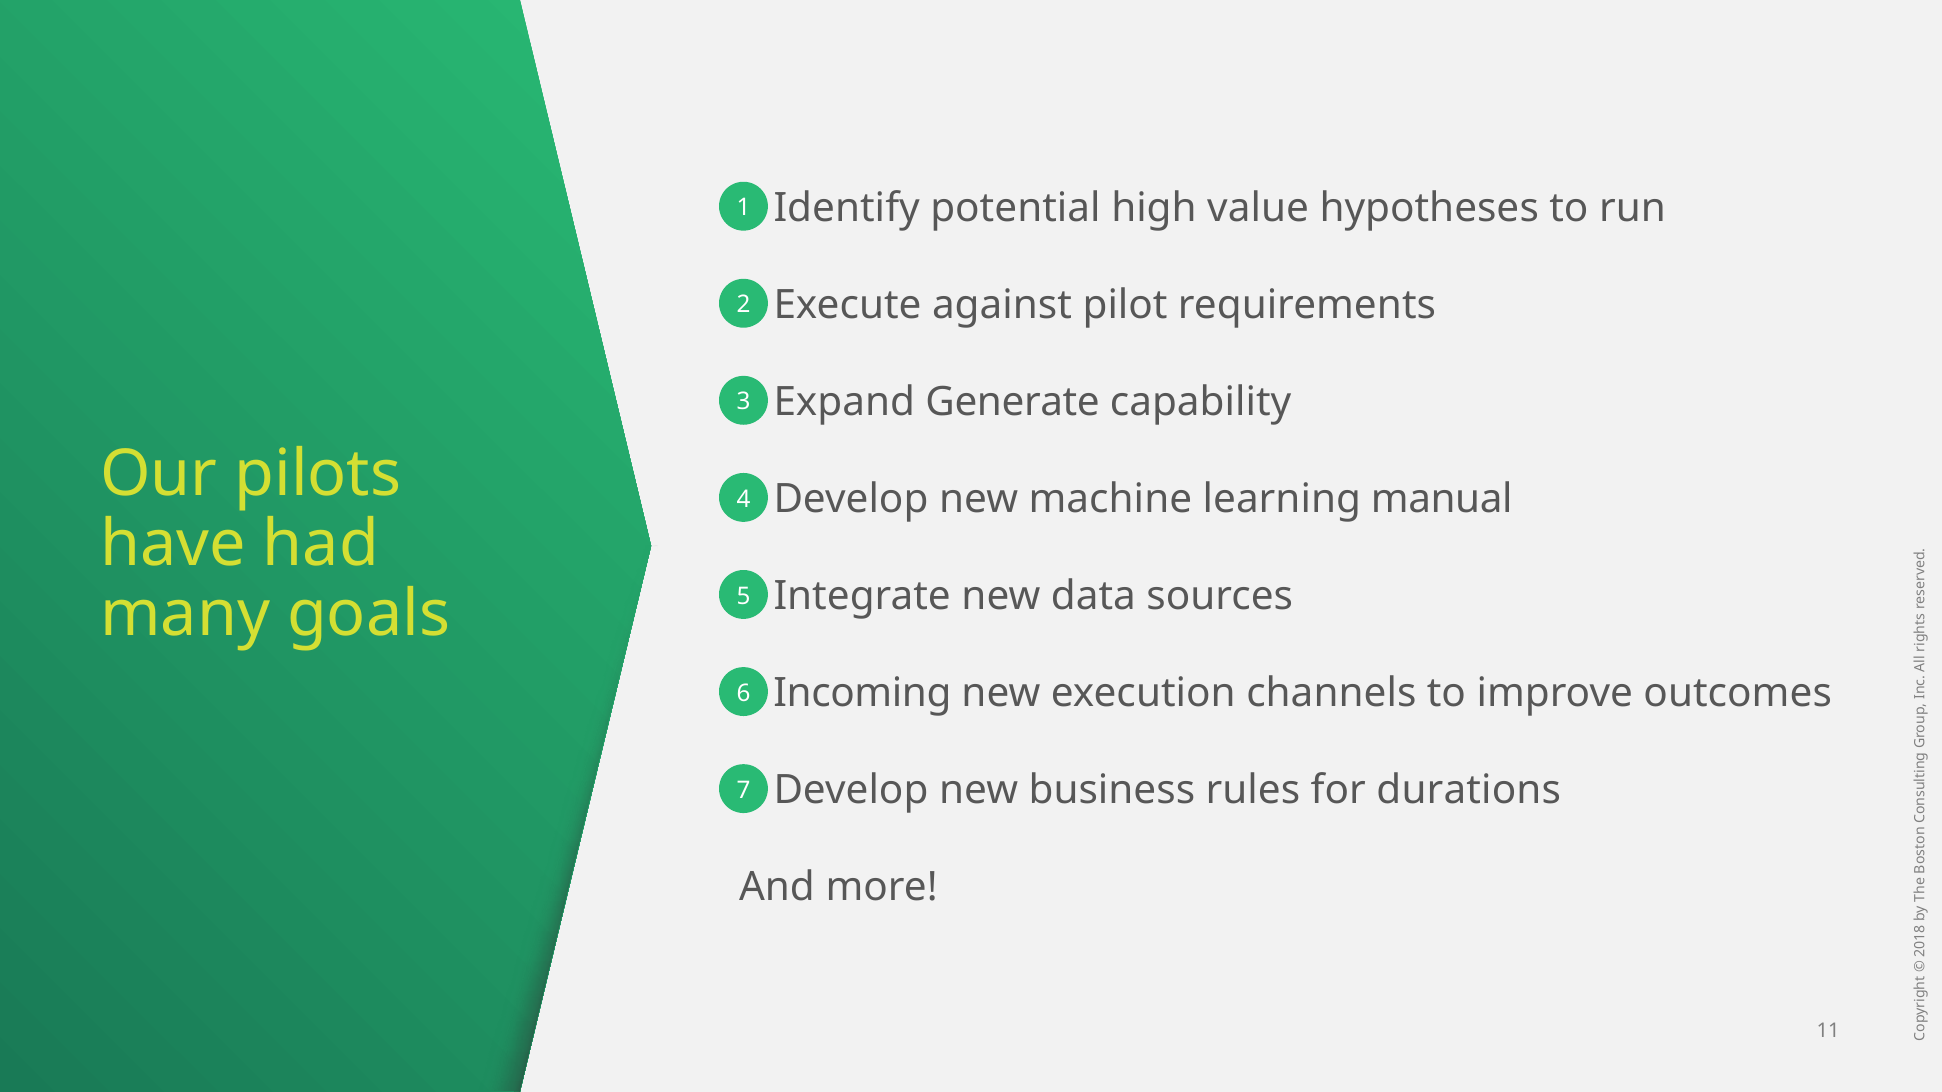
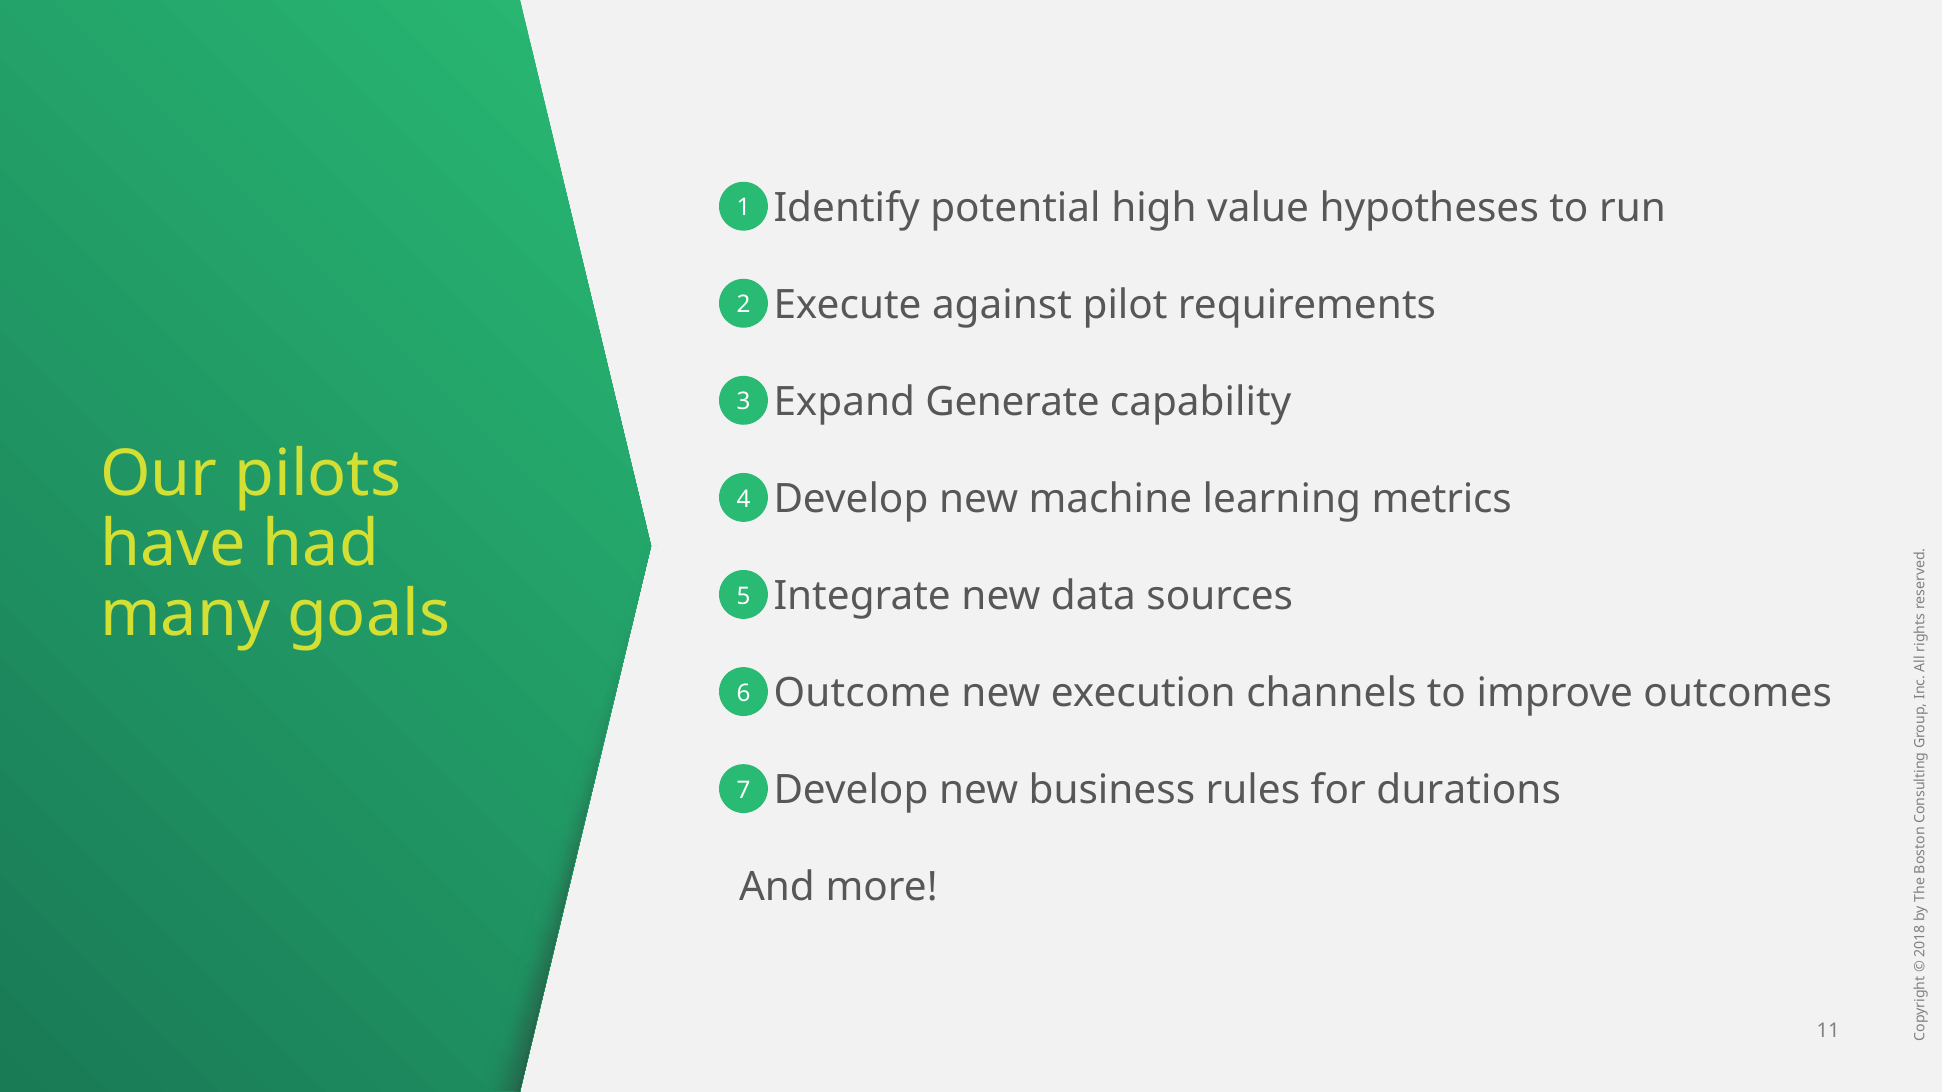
manual: manual -> metrics
Incoming: Incoming -> Outcome
